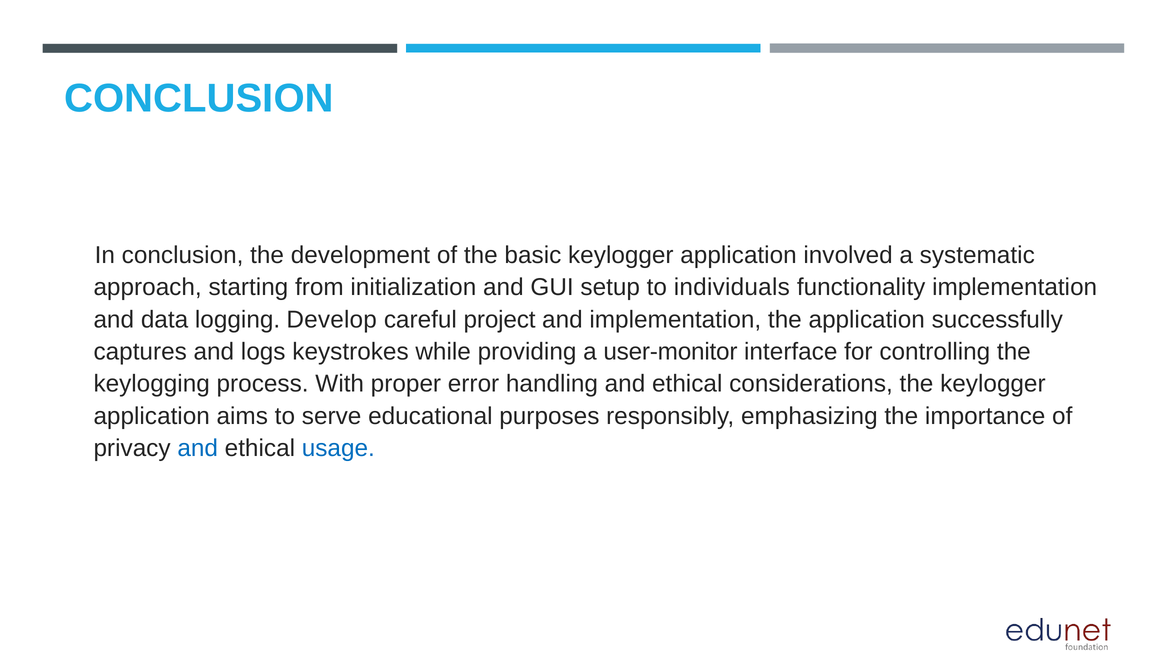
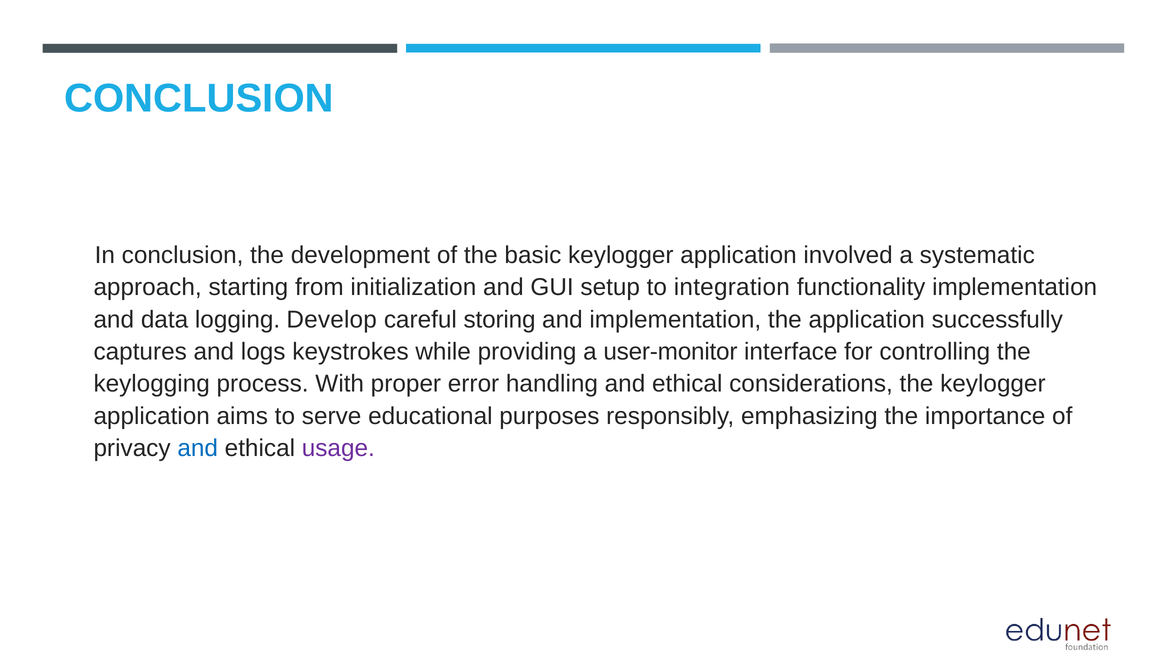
individuals: individuals -> integration
project: project -> storing
usage colour: blue -> purple
